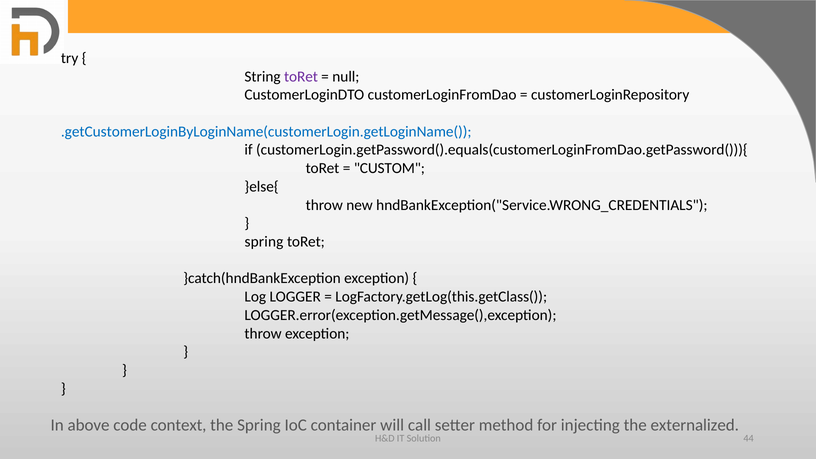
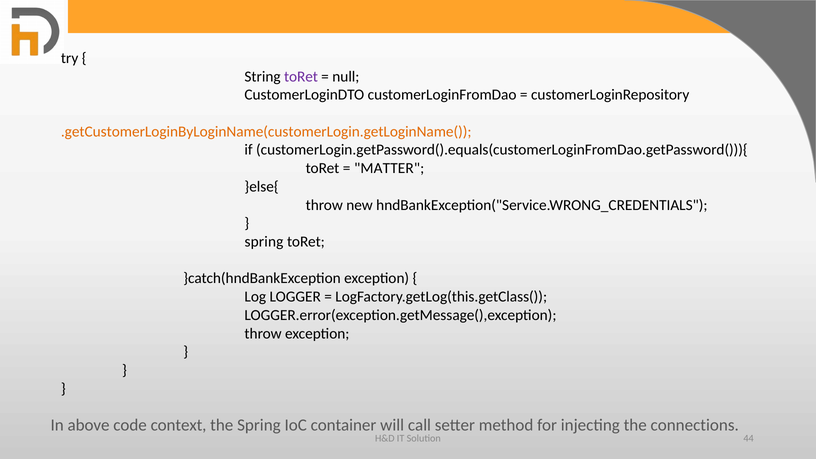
.getCustomerLoginByLoginName(customerLogin.getLoginName( colour: blue -> orange
CUSTOM: CUSTOM -> MATTER
externalized: externalized -> connections
